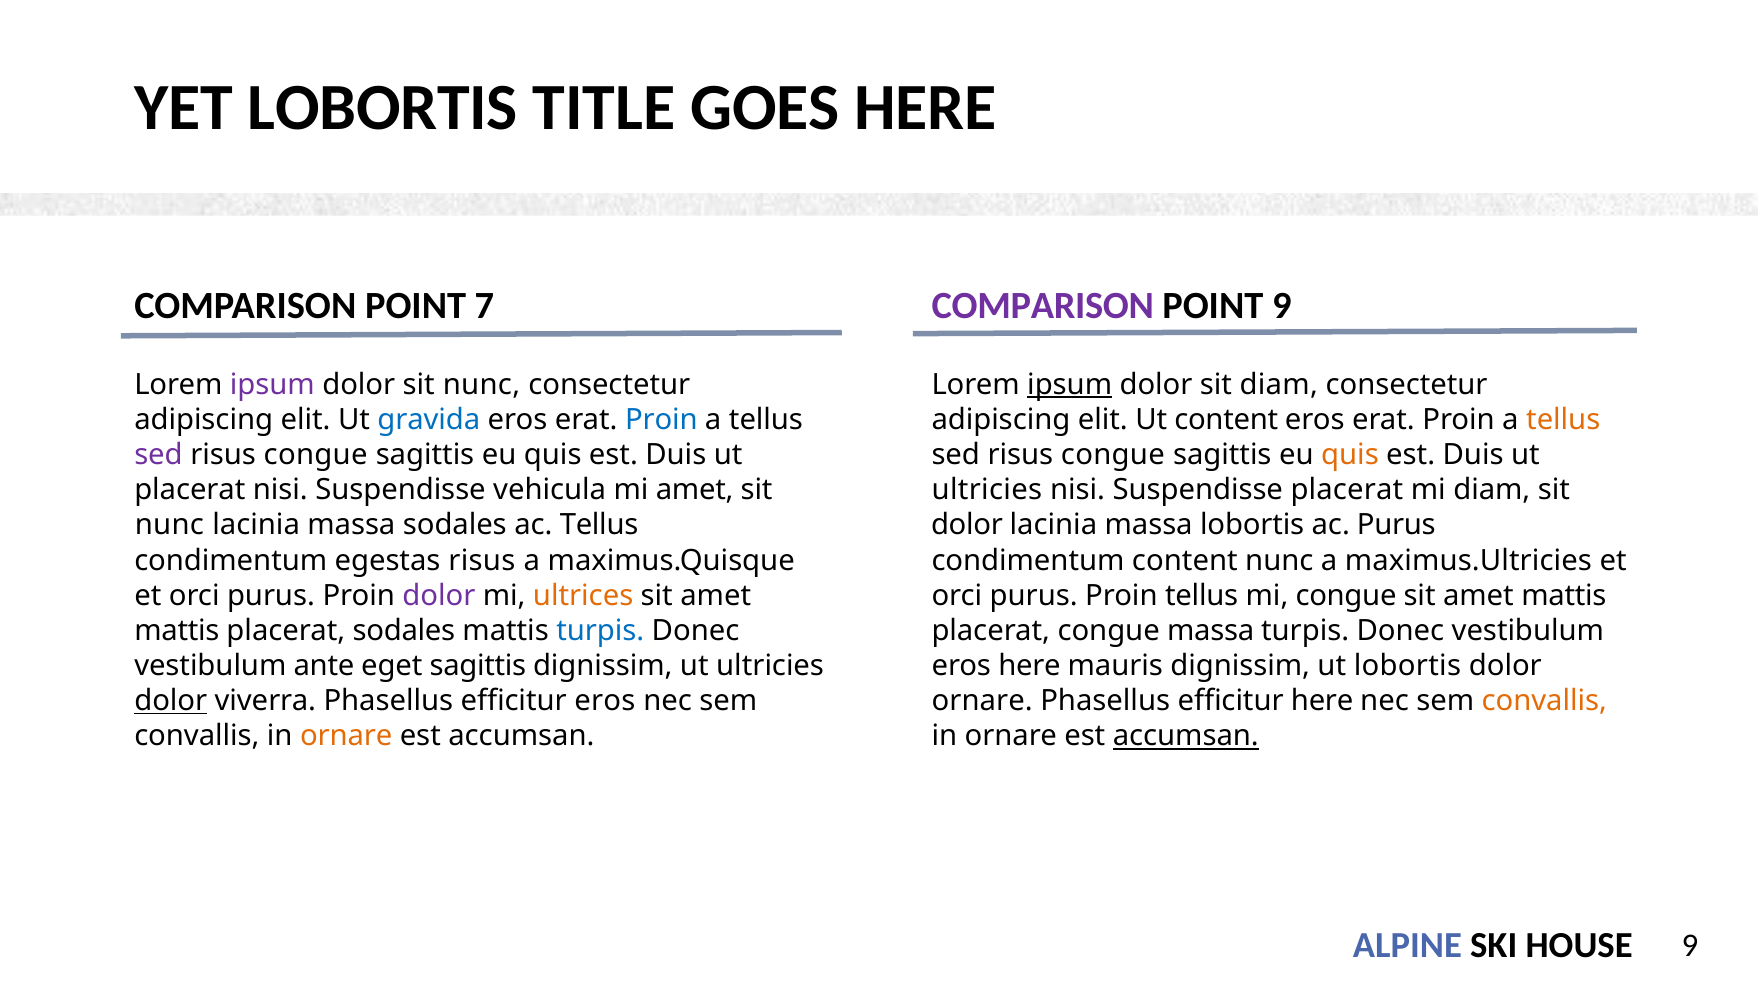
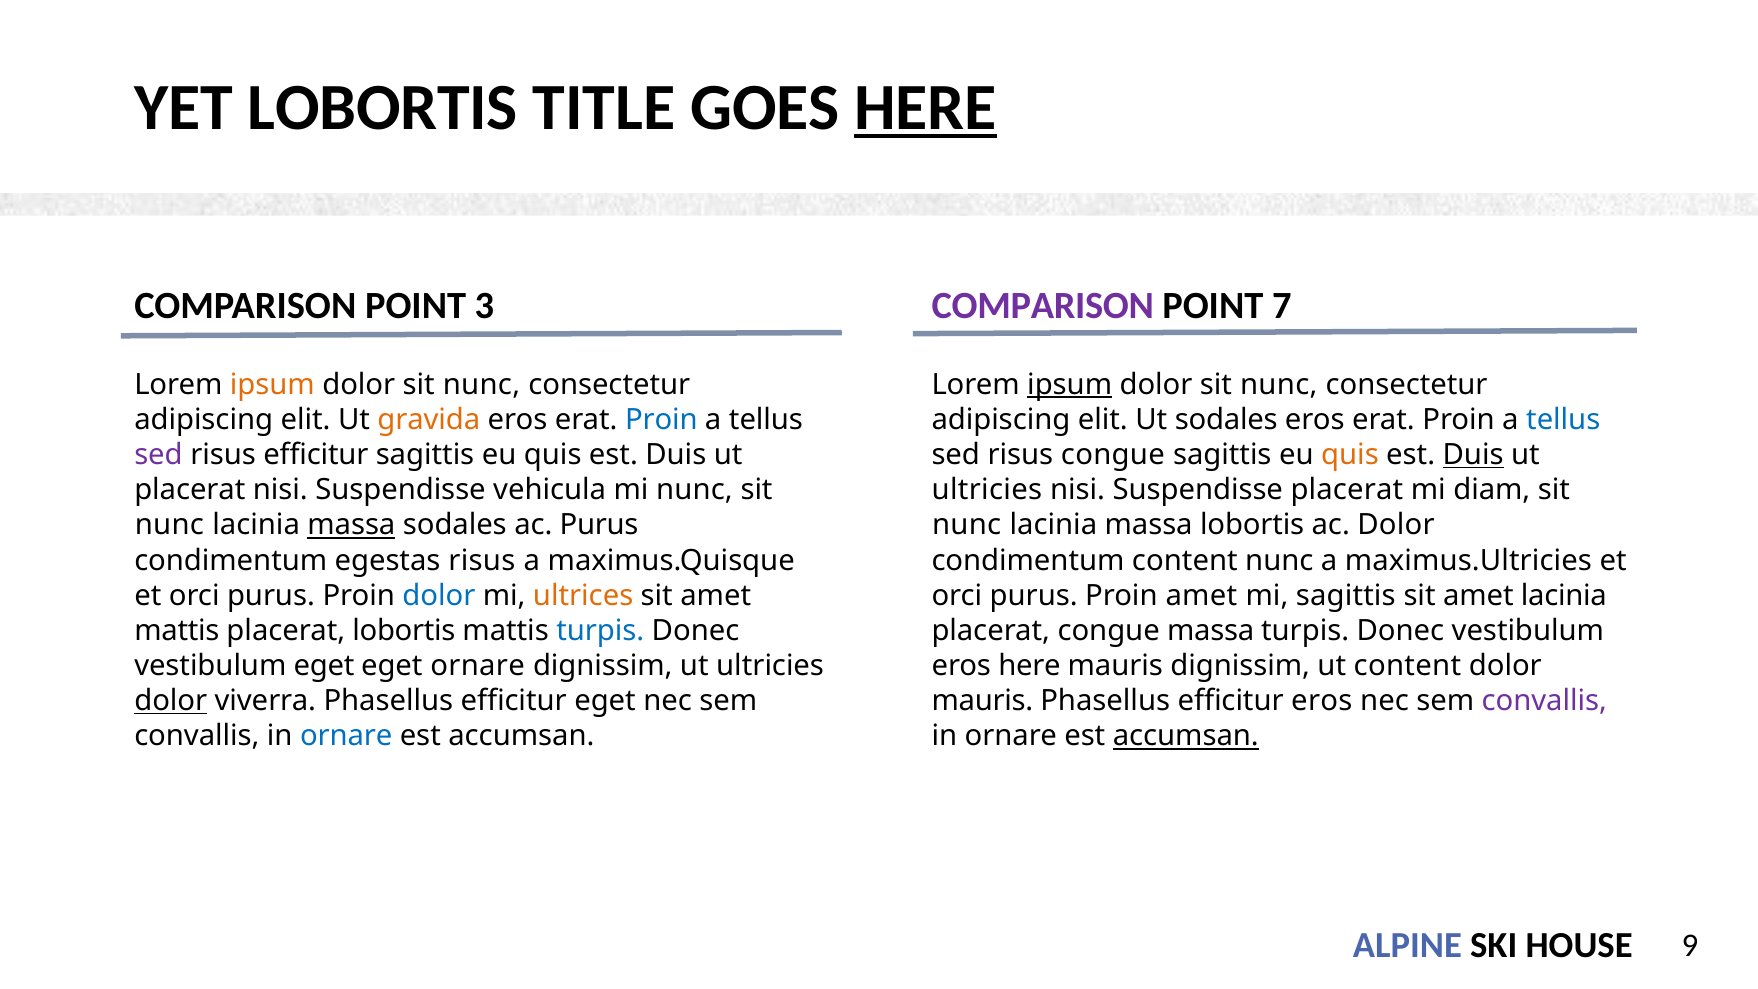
HERE at (926, 107) underline: none -> present
7: 7 -> 3
POINT 9: 9 -> 7
ipsum at (272, 385) colour: purple -> orange
diam at (1279, 385): diam -> nunc
gravida colour: blue -> orange
Ut content: content -> sodales
tellus at (1563, 420) colour: orange -> blue
congue at (316, 455): congue -> efficitur
Duis at (1473, 455) underline: none -> present
mi amet: amet -> nunc
massa at (351, 525) underline: none -> present
ac Tellus: Tellus -> Purus
dolor at (967, 525): dolor -> nunc
ac Purus: Purus -> Dolor
dolor at (439, 595) colour: purple -> blue
Proin tellus: tellus -> amet
mi congue: congue -> sagittis
mattis at (1564, 595): mattis -> lacinia
placerat sodales: sodales -> lobortis
vestibulum ante: ante -> eget
eget sagittis: sagittis -> ornare
ut lobortis: lobortis -> content
efficitur eros: eros -> eget
ornare at (982, 701): ornare -> mauris
efficitur here: here -> eros
convallis at (1544, 701) colour: orange -> purple
ornare at (346, 736) colour: orange -> blue
